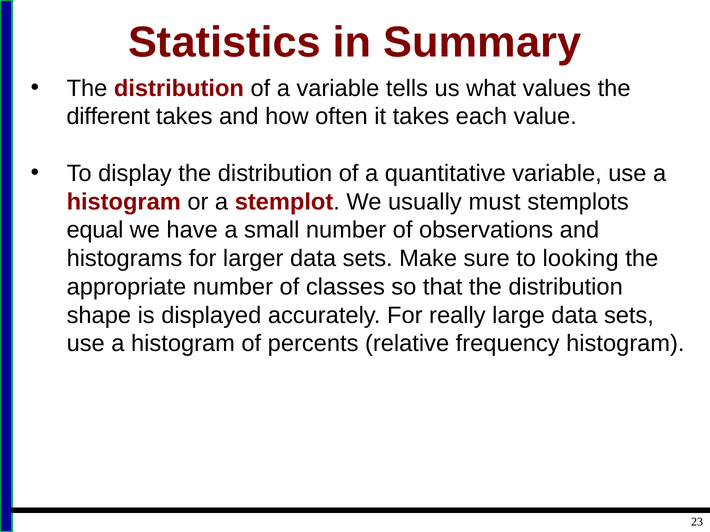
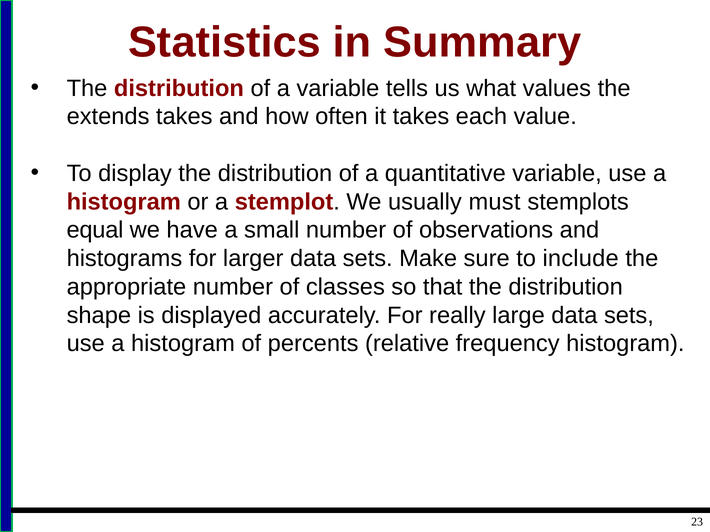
different: different -> extends
looking: looking -> include
